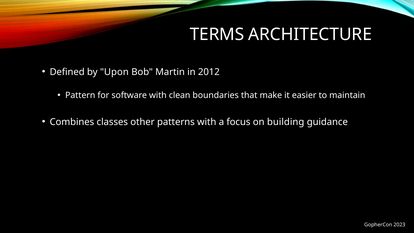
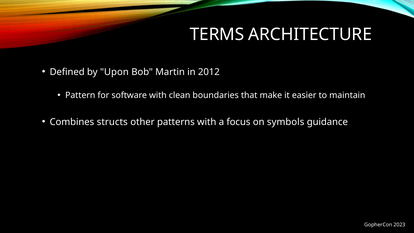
classes: classes -> structs
building: building -> symbols
